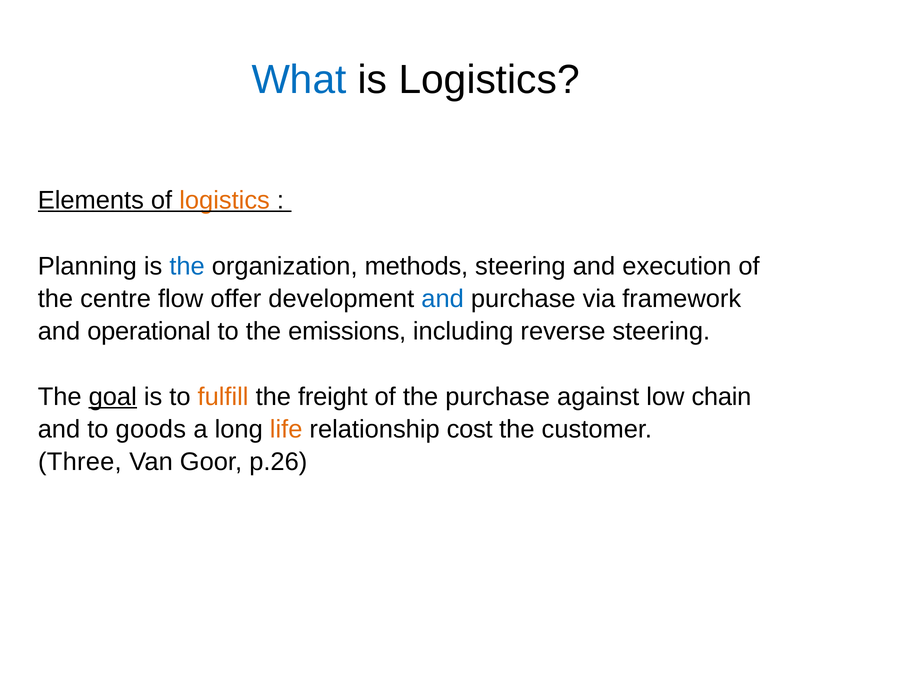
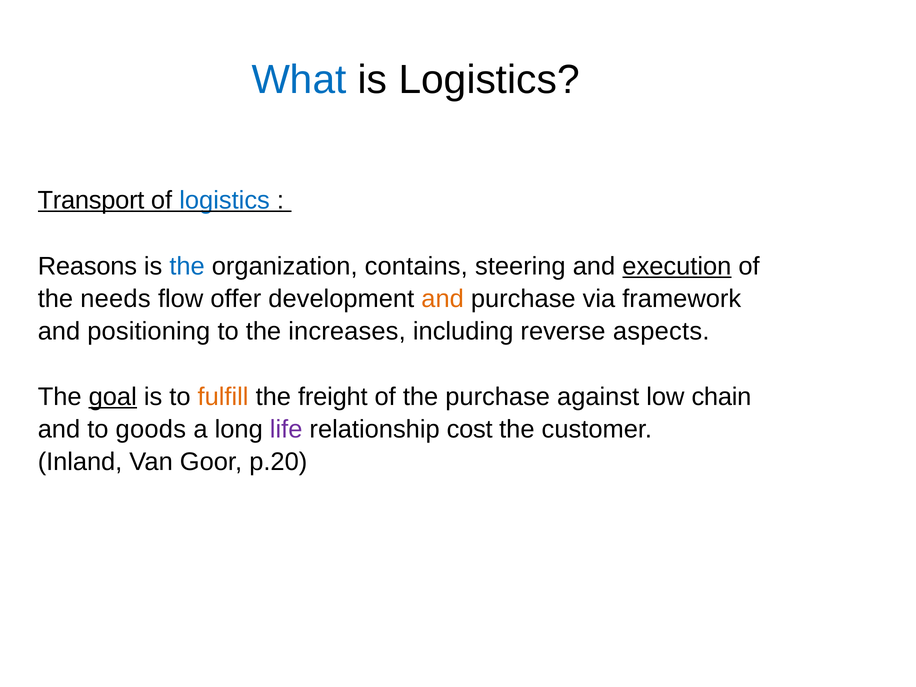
Elements: Elements -> Transport
logistics at (225, 200) colour: orange -> blue
Planning: Planning -> Reasons
methods: methods -> contains
execution underline: none -> present
centre: centre -> needs
and at (443, 299) colour: blue -> orange
operational: operational -> positioning
emissions: emissions -> increases
reverse steering: steering -> aspects
life colour: orange -> purple
Three: Three -> Inland
p.26: p.26 -> p.20
